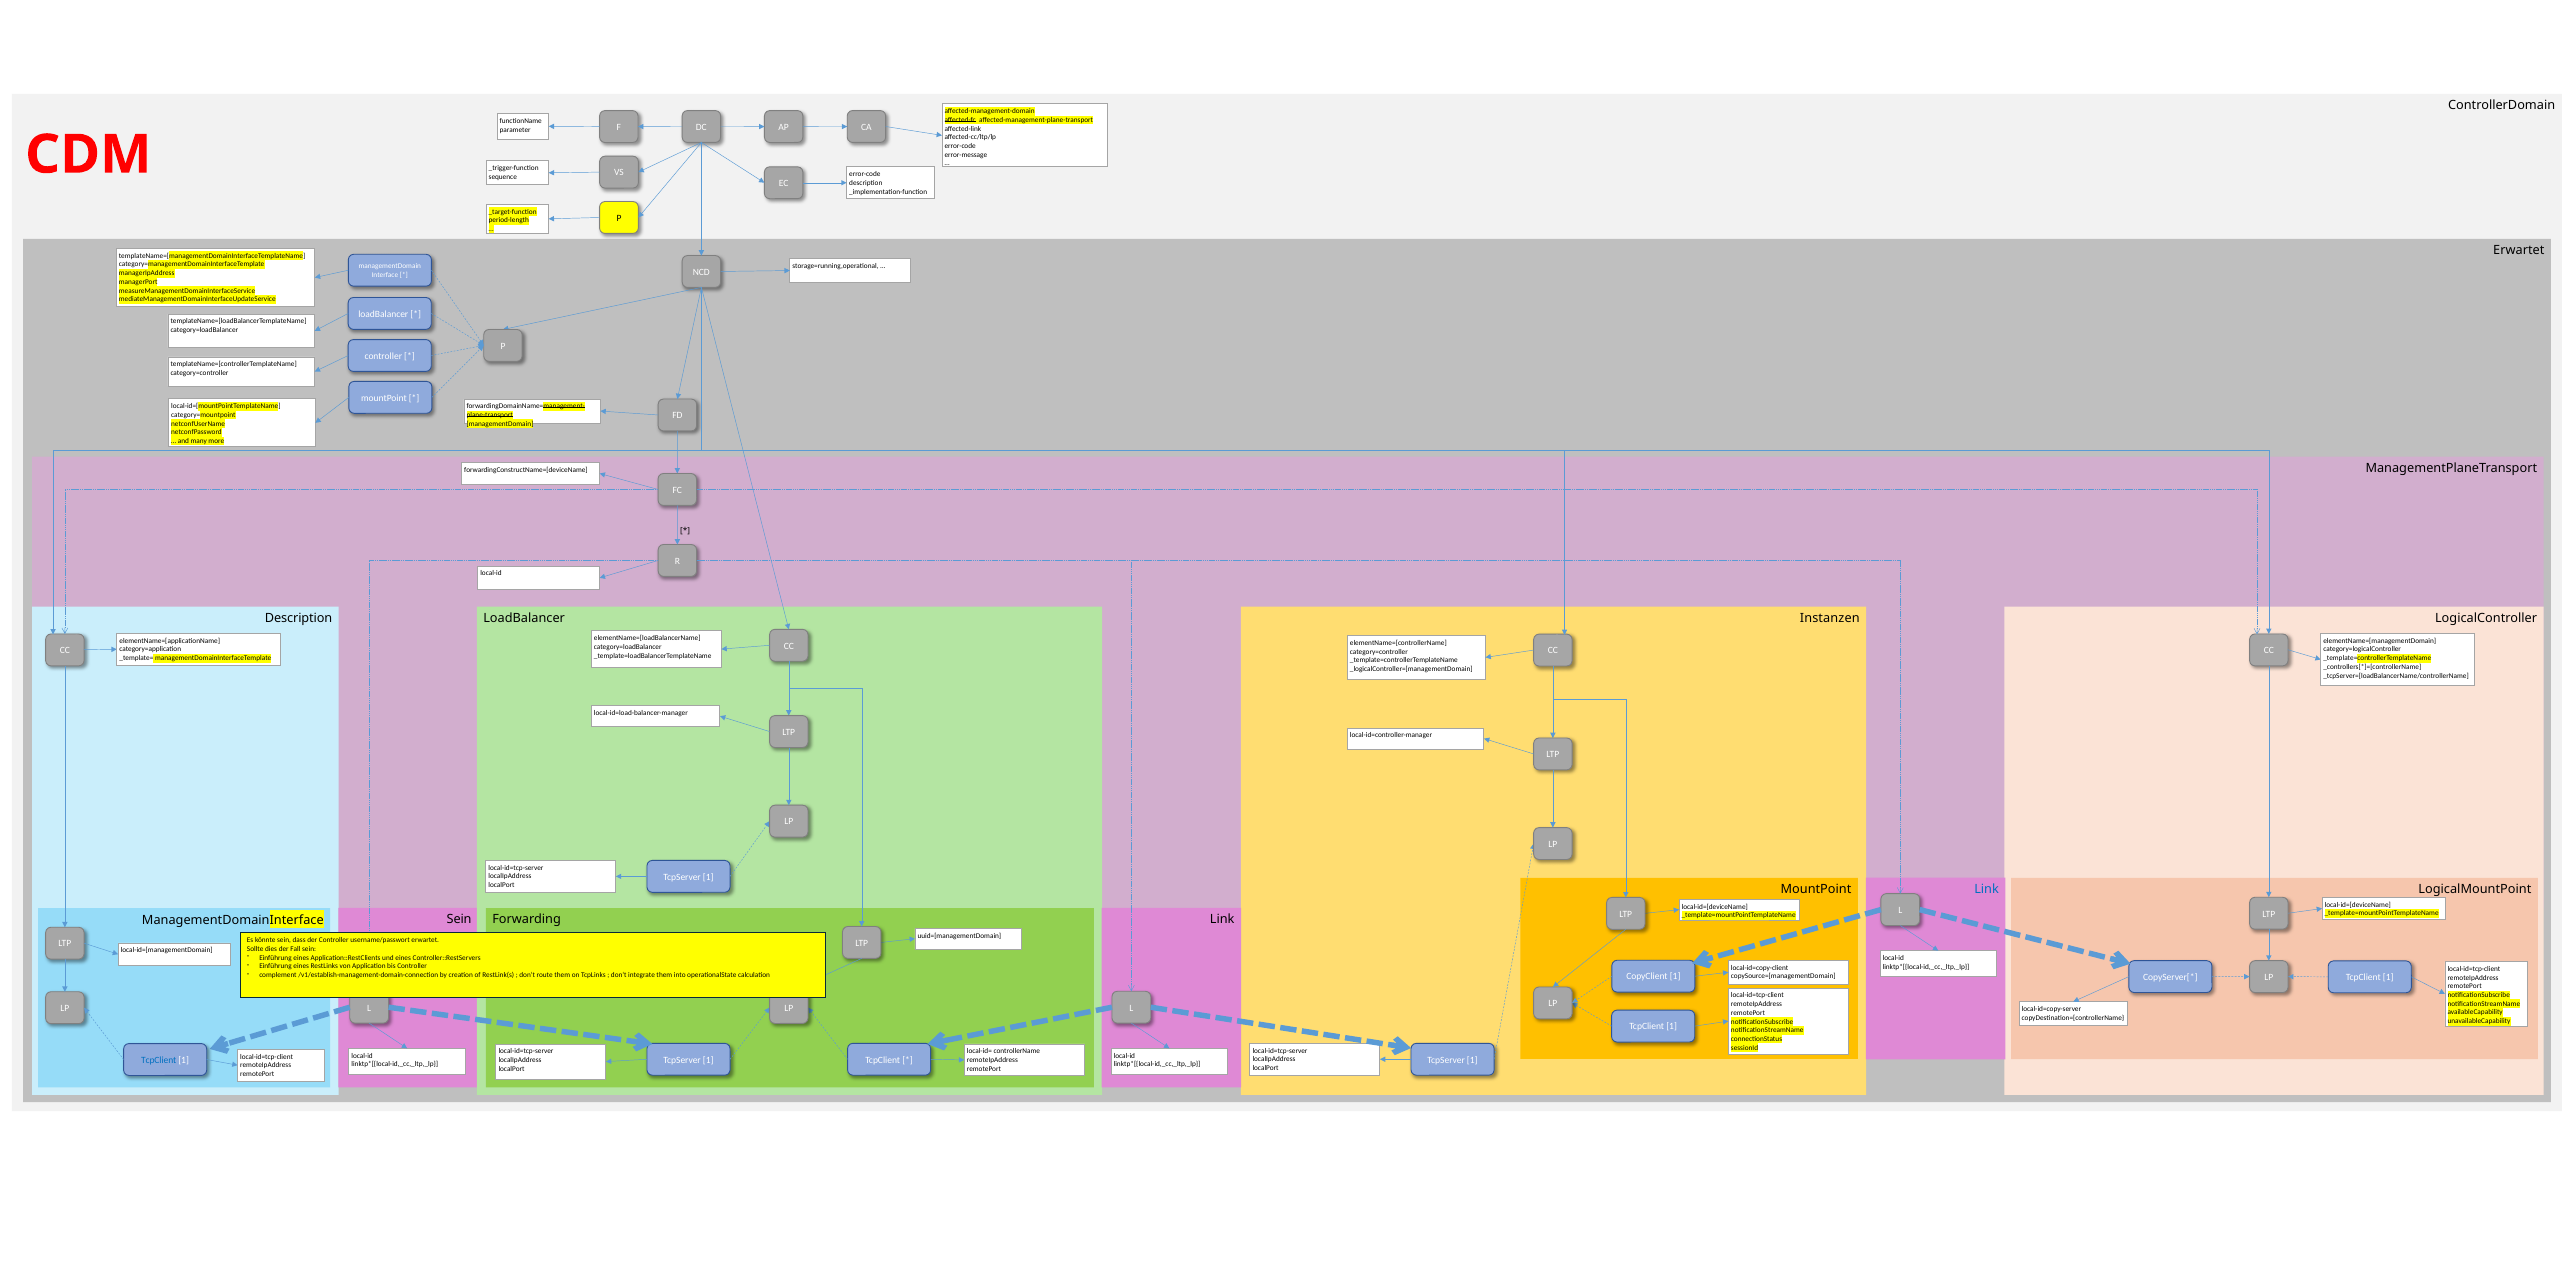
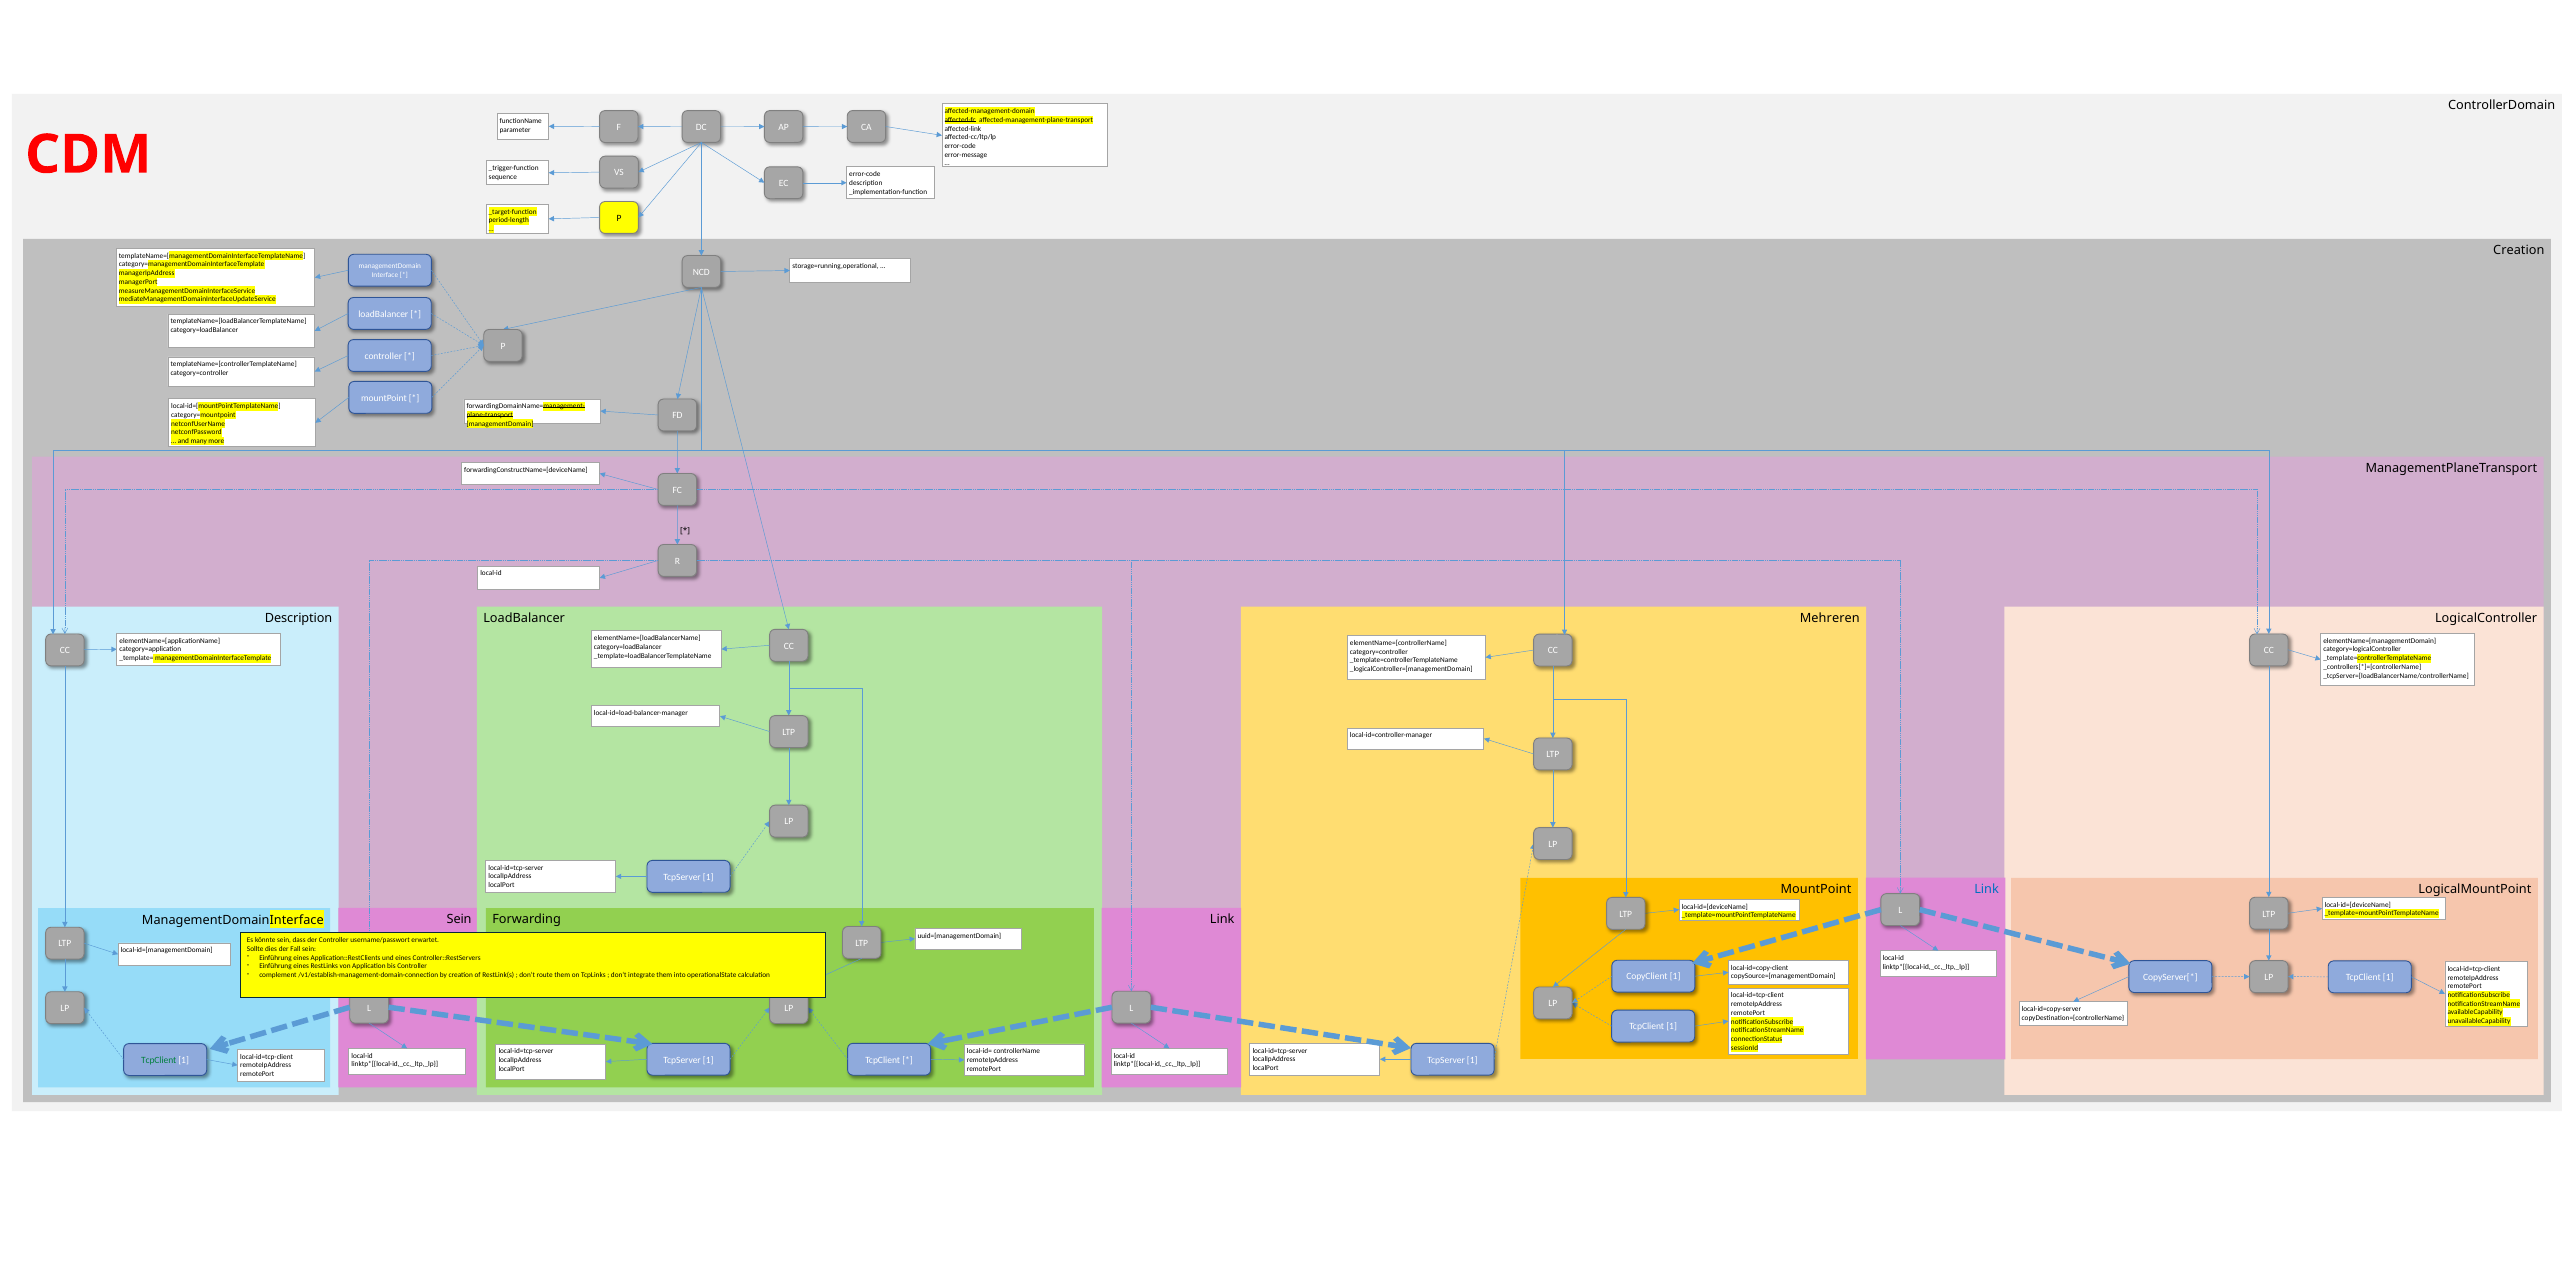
Erwartet at (2519, 251): Erwartet -> Creation
Instanzen: Instanzen -> Mehreren
TcpClient at (159, 1060) colour: blue -> green
